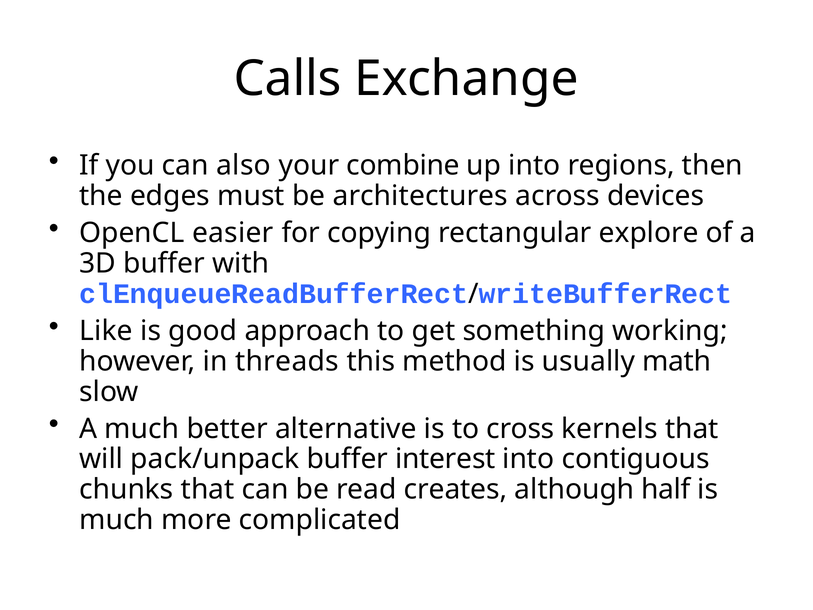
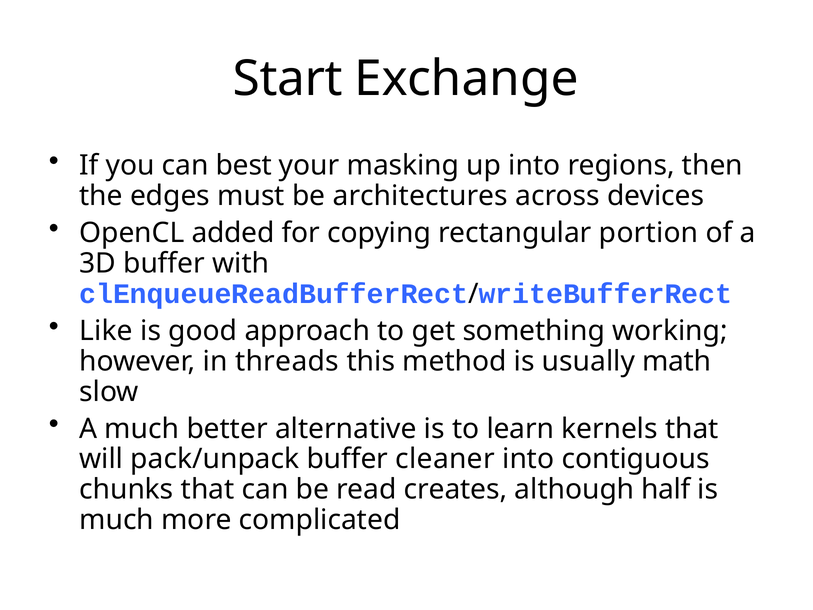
Calls: Calls -> Start
also: also -> best
combine: combine -> masking
easier: easier -> added
explore: explore -> portion
cross: cross -> learn
interest: interest -> cleaner
